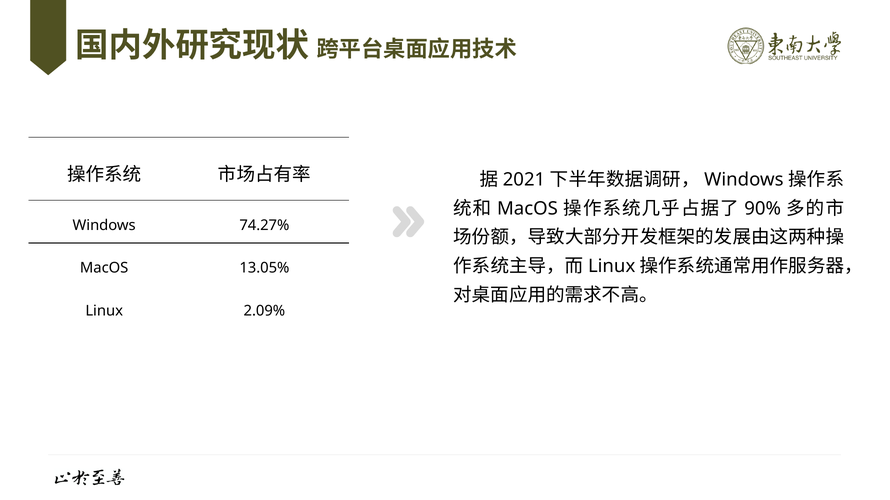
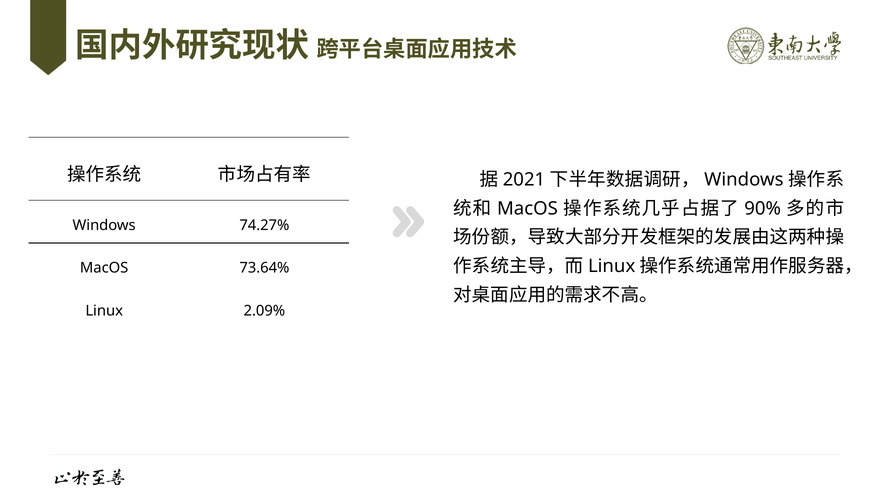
13.05%: 13.05% -> 73.64%
